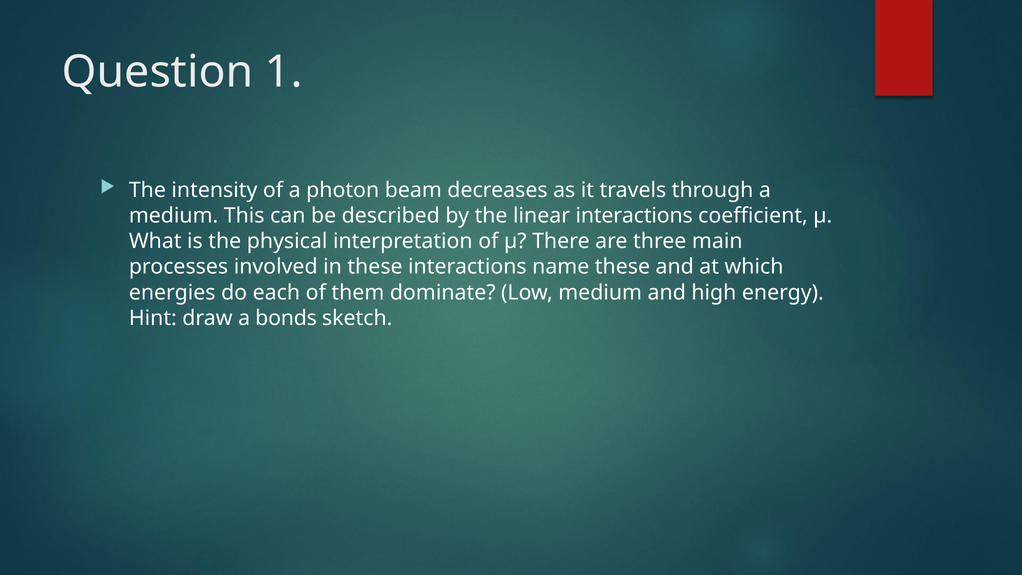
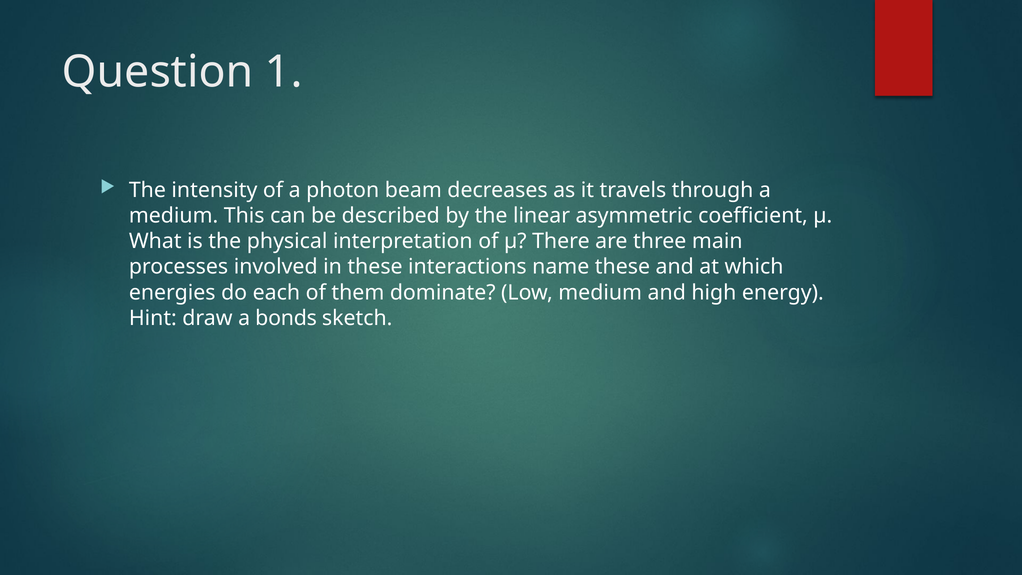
linear interactions: interactions -> asymmetric
